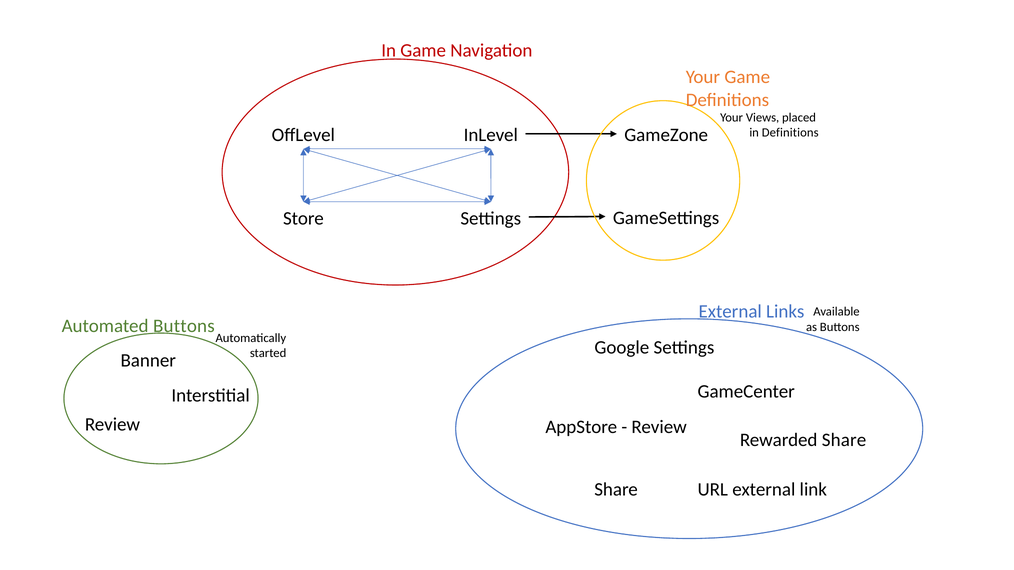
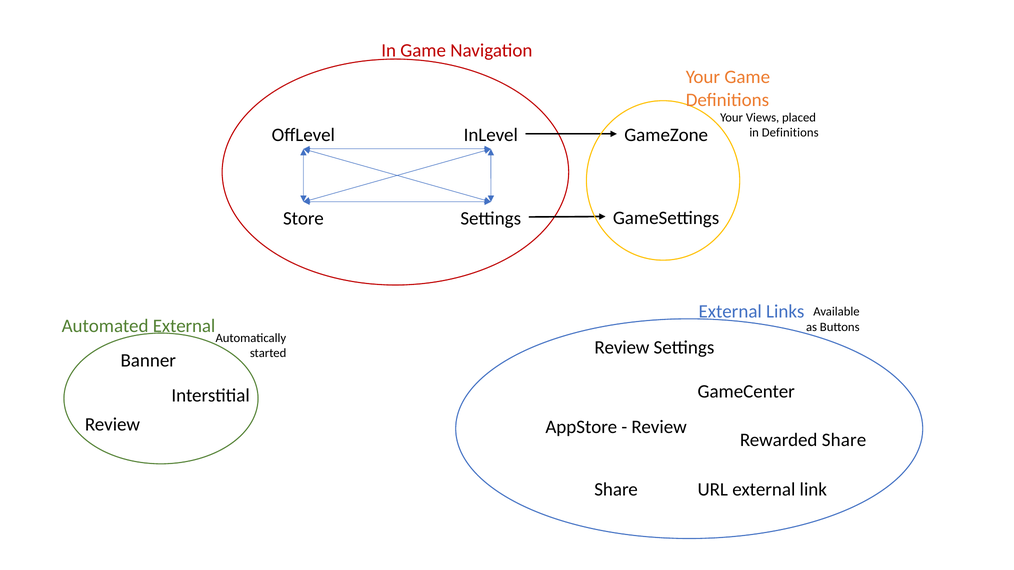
Automated Buttons: Buttons -> External
Google at (622, 347): Google -> Review
